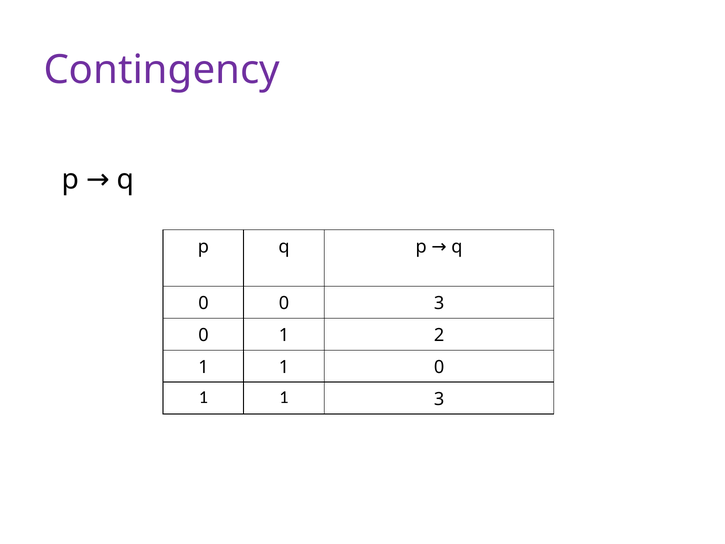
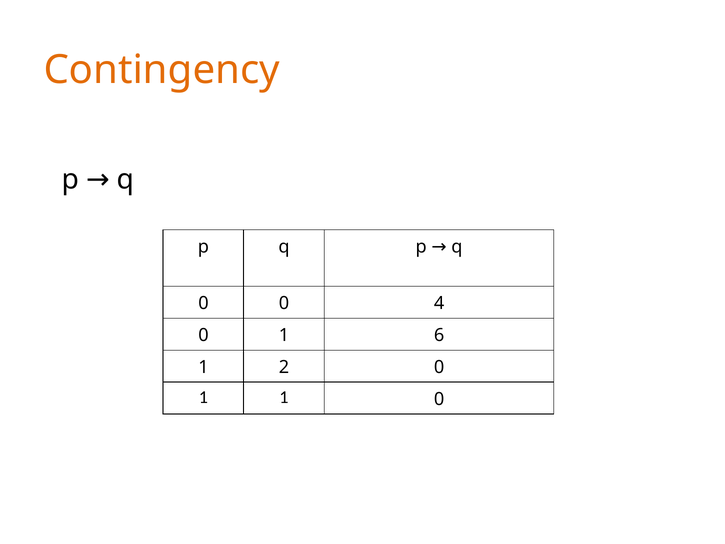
Contingency colour: purple -> orange
0 3: 3 -> 4
2: 2 -> 6
1 at (284, 367): 1 -> 2
1 3: 3 -> 0
